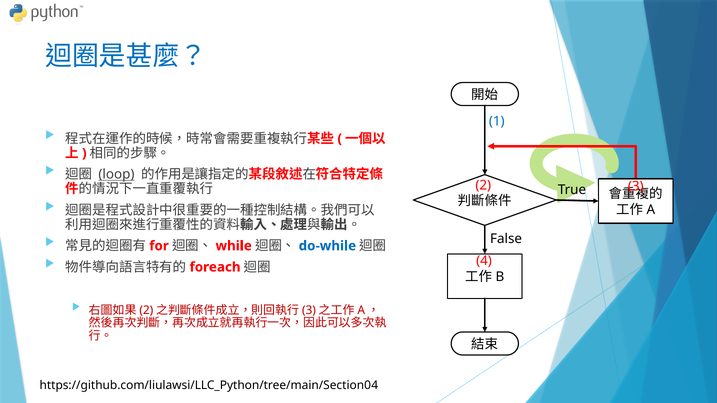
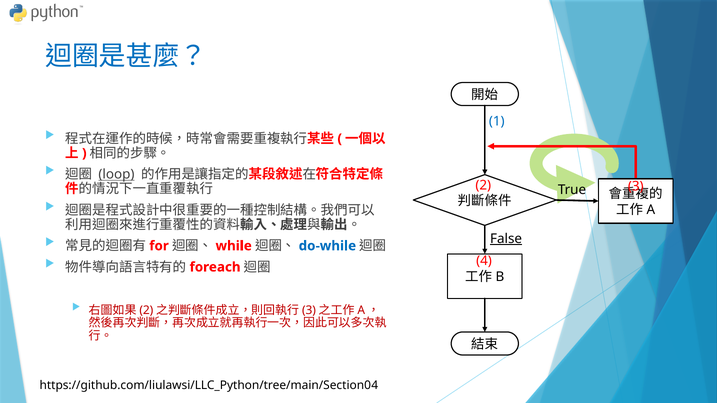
False underline: none -> present
